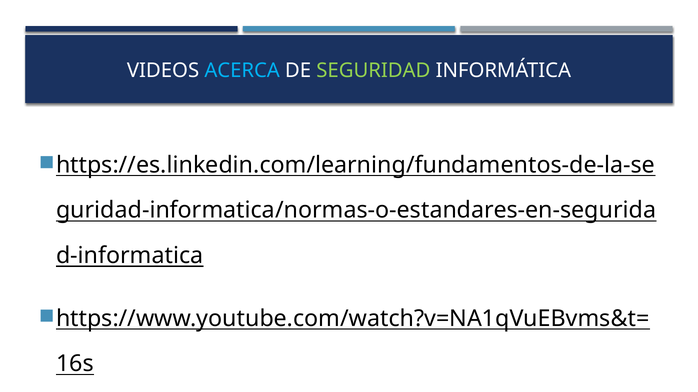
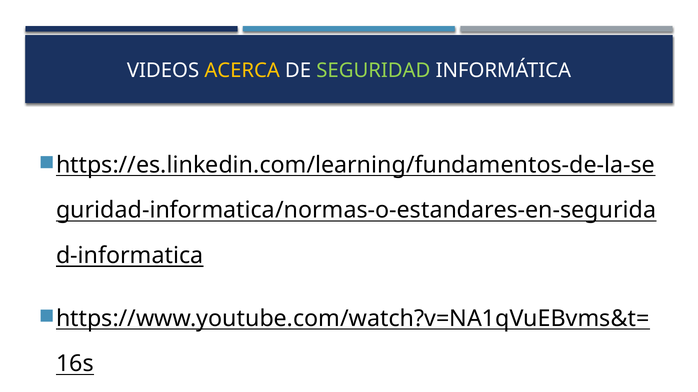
ACERCA colour: light blue -> yellow
